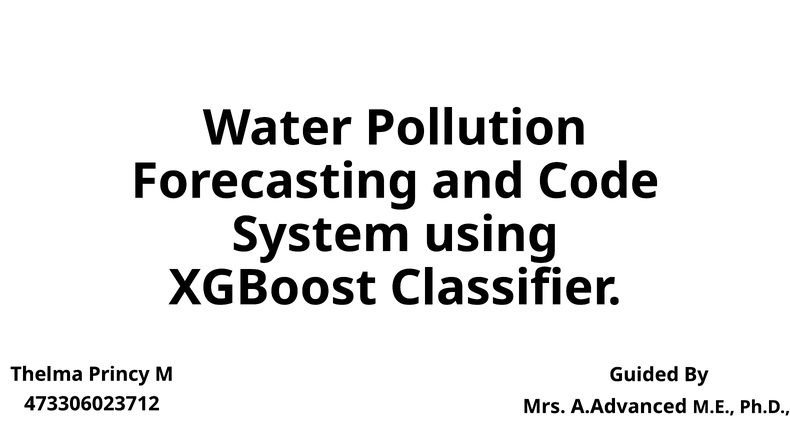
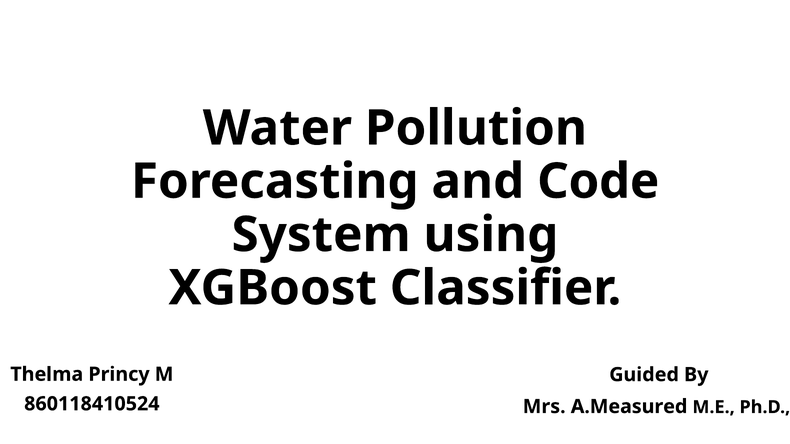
473306023712: 473306023712 -> 860118410524
A.Advanced: A.Advanced -> A.Measured
